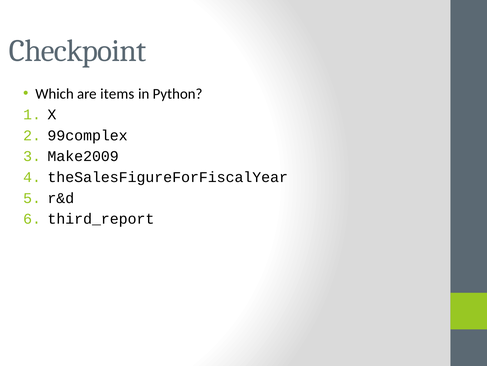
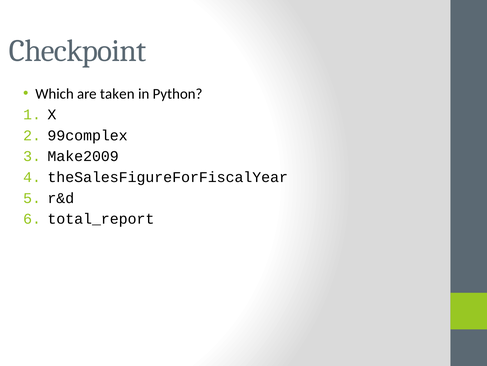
items: items -> taken
third_report: third_report -> total_report
